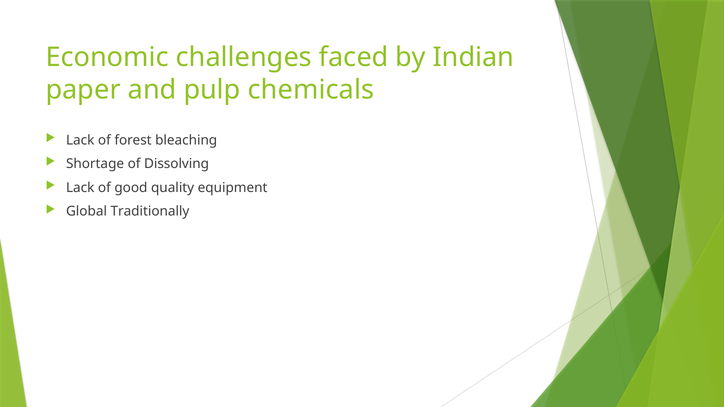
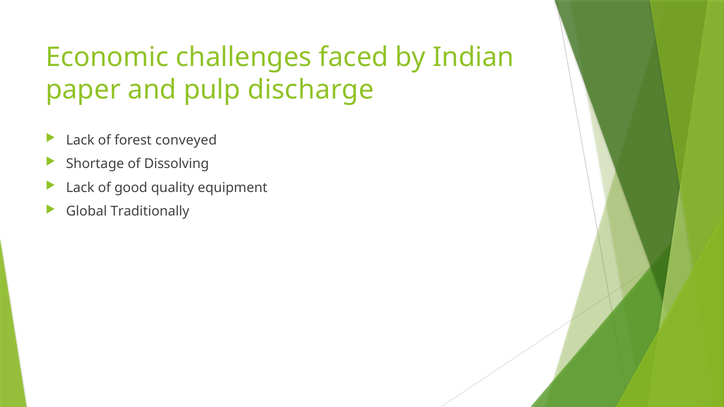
chemicals: chemicals -> discharge
bleaching: bleaching -> conveyed
